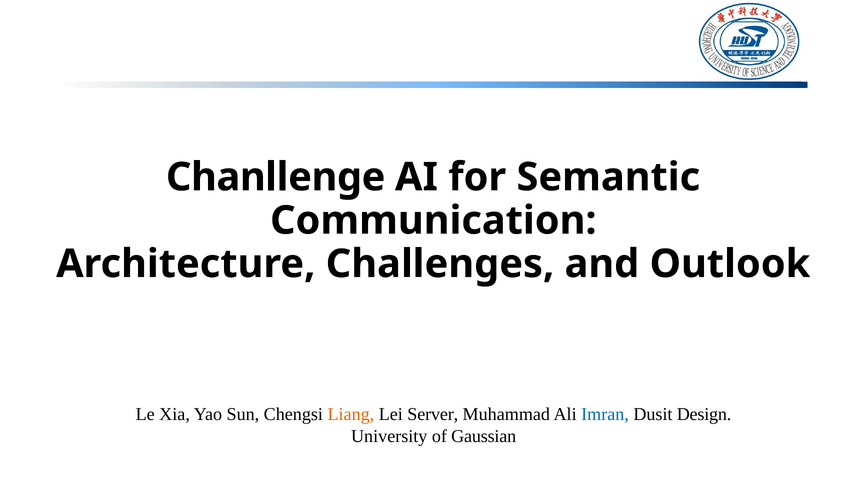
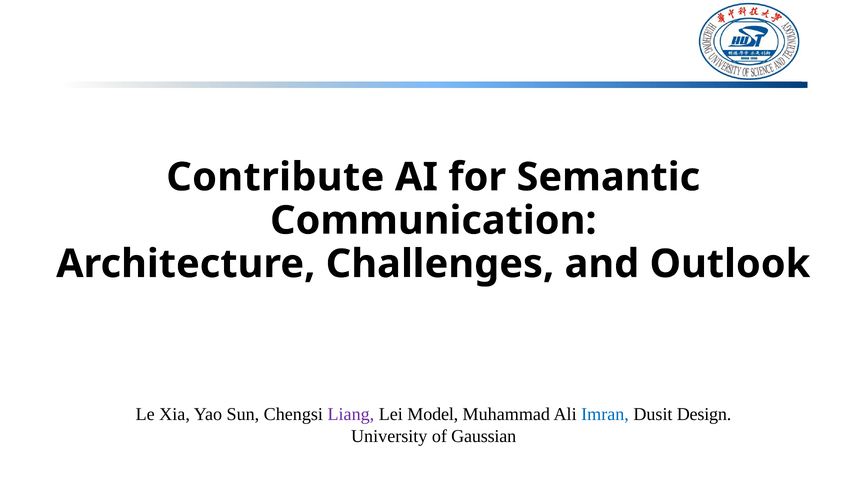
Chanllenge: Chanllenge -> Contribute
Liang colour: orange -> purple
Server: Server -> Model
